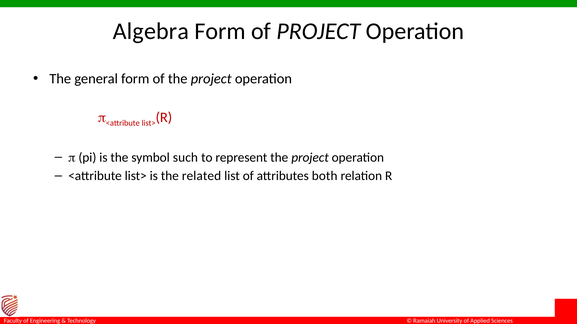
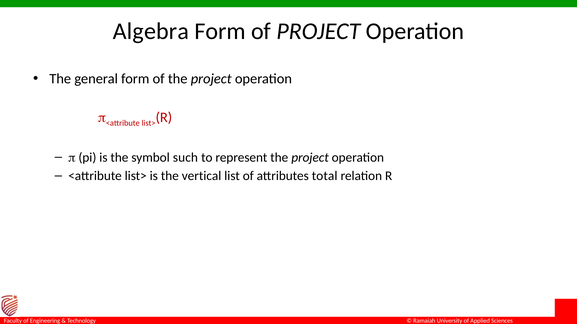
related: related -> vertical
both: both -> total
